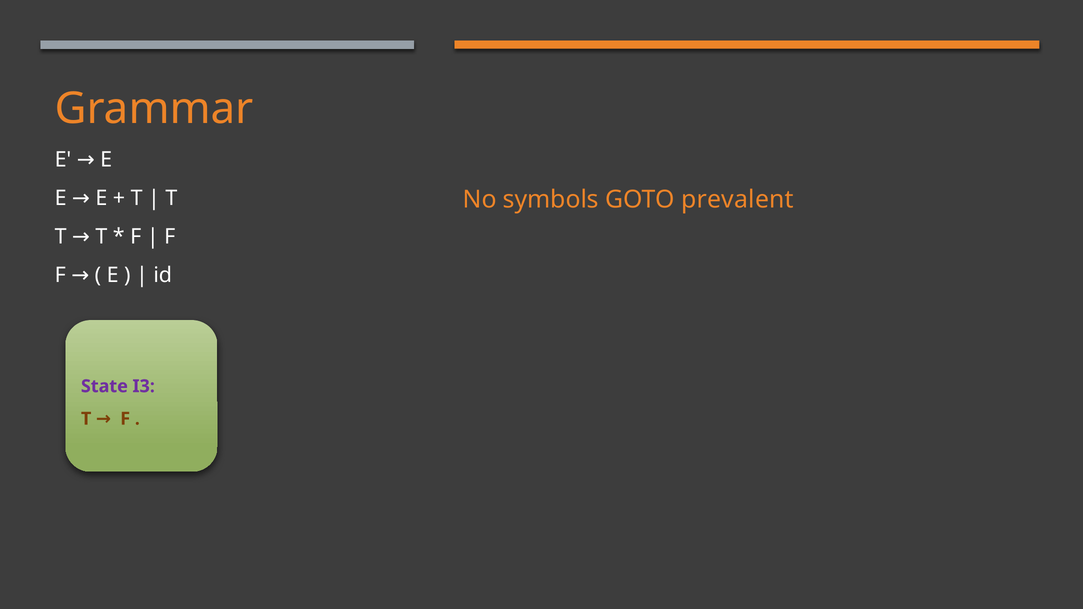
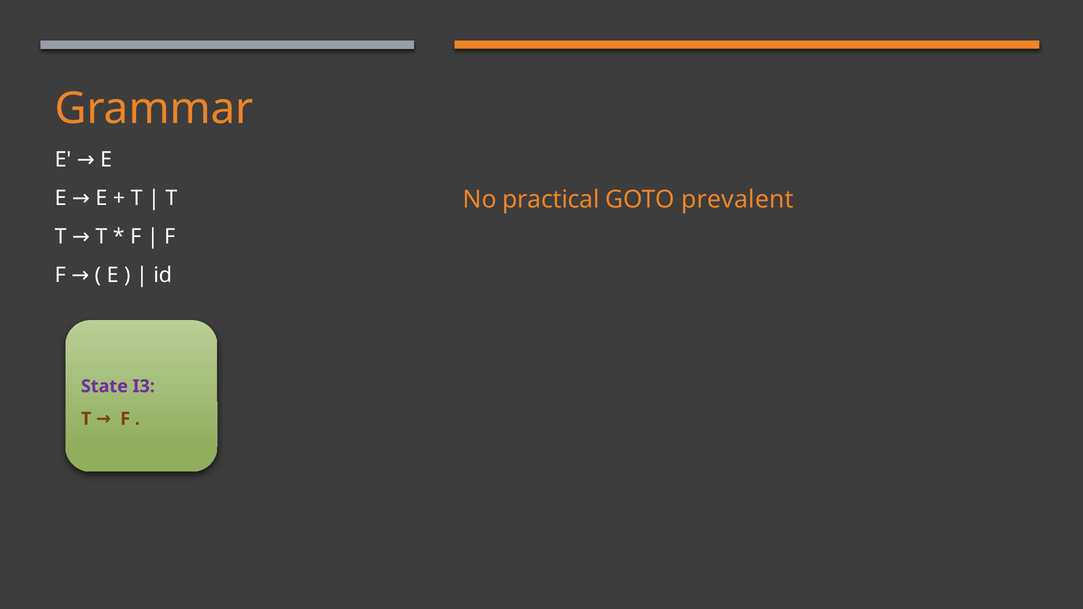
symbols: symbols -> practical
